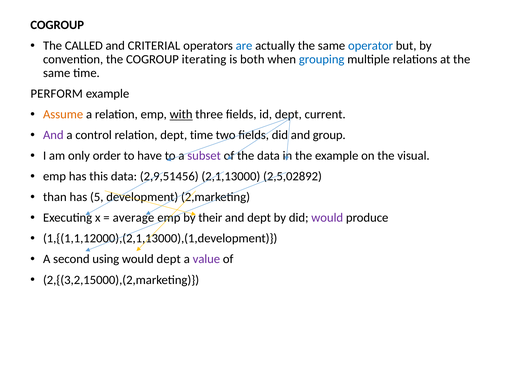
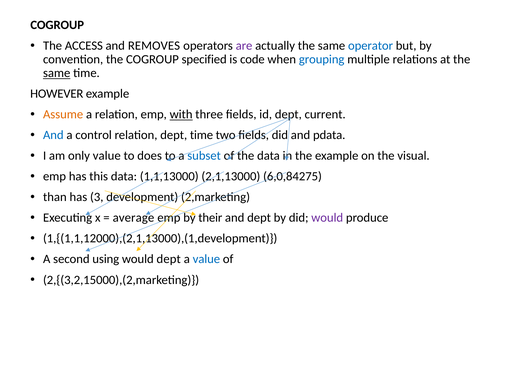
CALLED: CALLED -> ACCESS
CRITERIAL: CRITERIAL -> REMOVES
are colour: blue -> purple
iterating: iterating -> specified
both: both -> code
same at (57, 73) underline: none -> present
PERFORM: PERFORM -> HOWEVER
And at (53, 135) colour: purple -> blue
group: group -> pdata
only order: order -> value
have: have -> does
subset colour: purple -> blue
2,9,51456: 2,9,51456 -> 1,1,13000
2,5,02892: 2,5,02892 -> 6,0,84275
5: 5 -> 3
value at (206, 260) colour: purple -> blue
